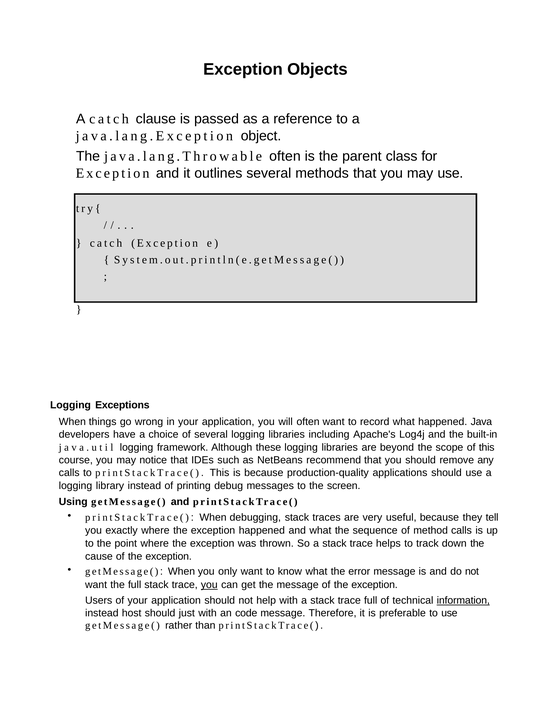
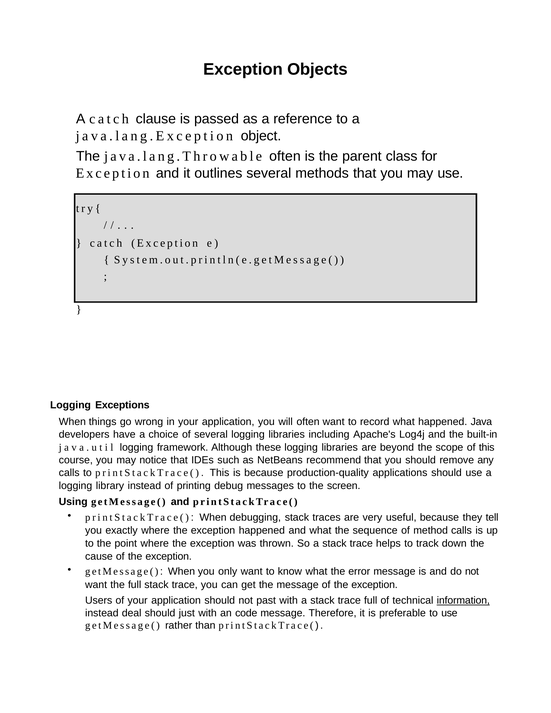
you at (209, 585) underline: present -> none
help: help -> past
host: host -> deal
